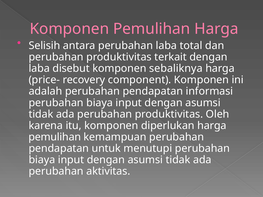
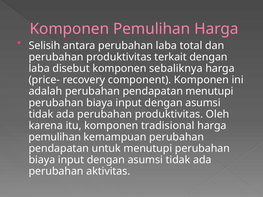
pendapatan informasi: informasi -> menutupi
diperlukan: diperlukan -> tradisional
